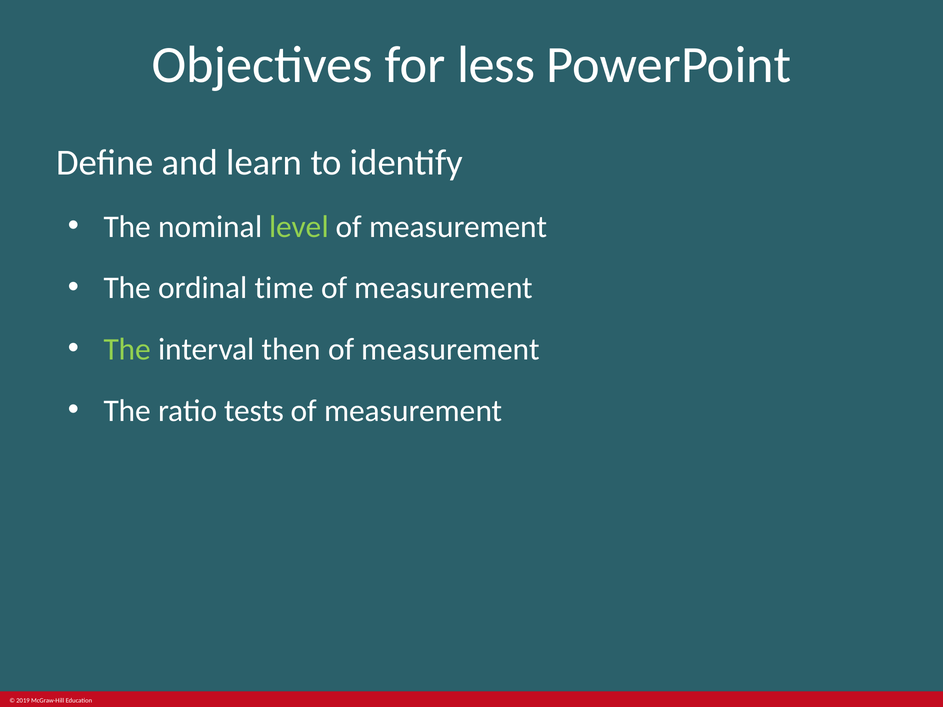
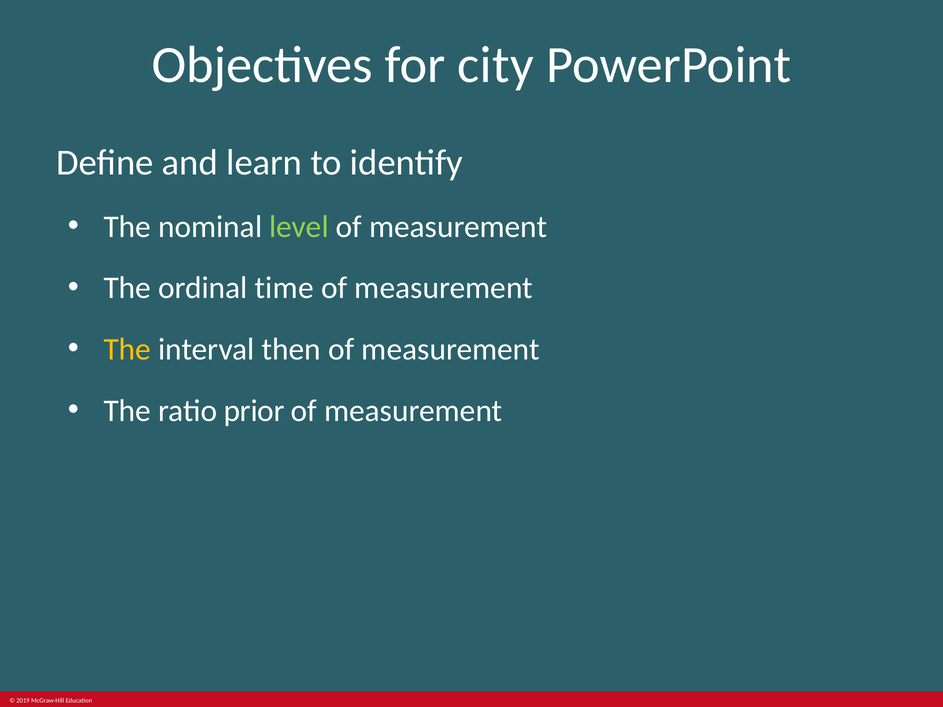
less: less -> city
The at (127, 349) colour: light green -> yellow
tests: tests -> prior
